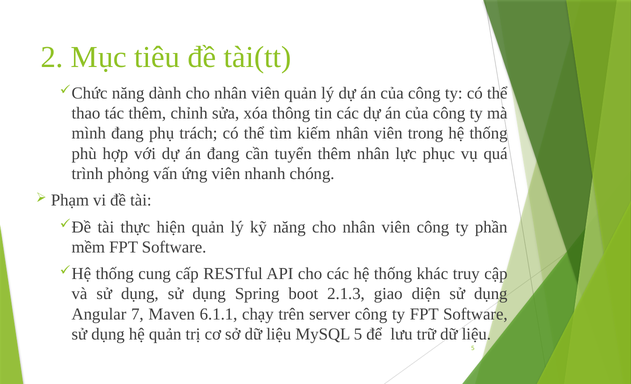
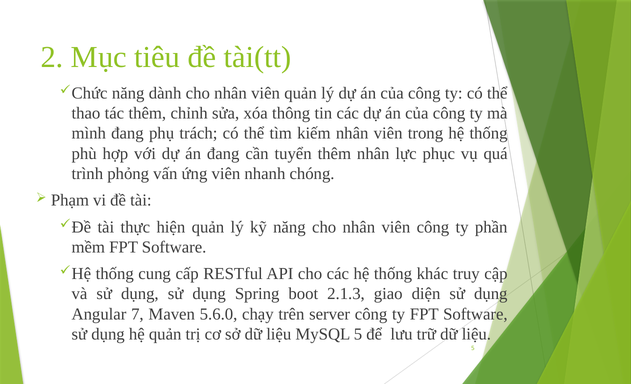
6.1.1: 6.1.1 -> 5.6.0
